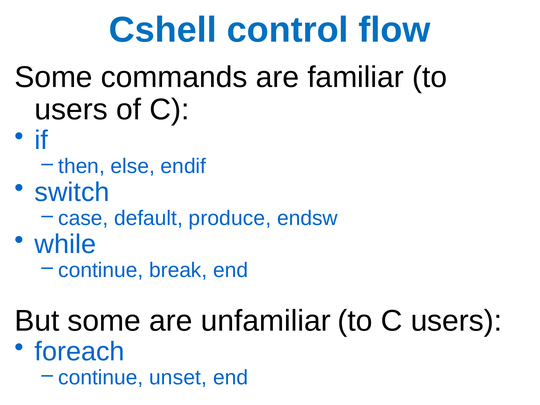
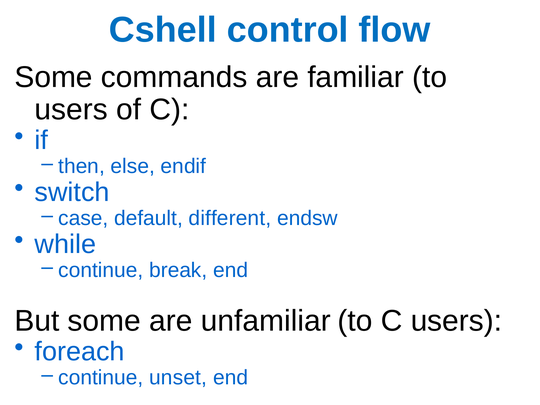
produce: produce -> different
